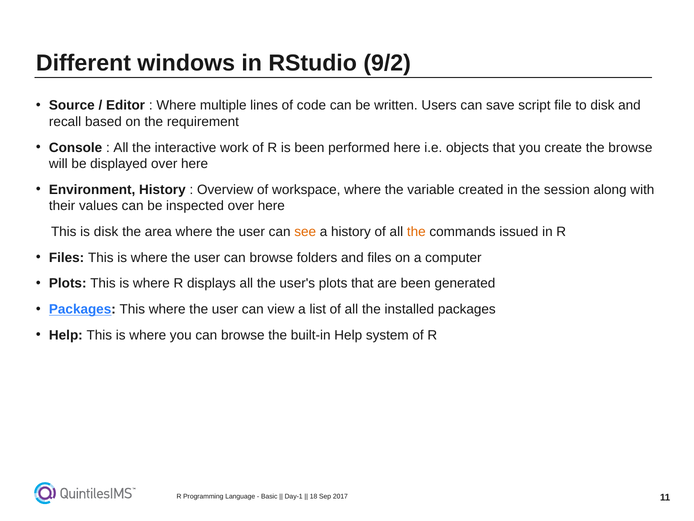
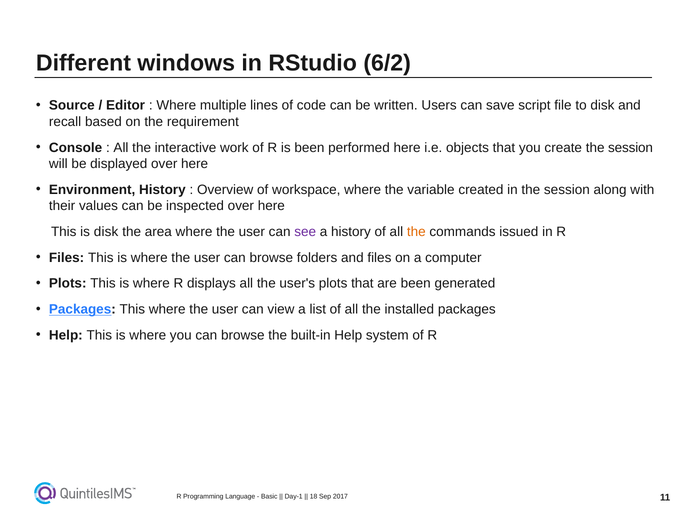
9/2: 9/2 -> 6/2
create the browse: browse -> session
see colour: orange -> purple
